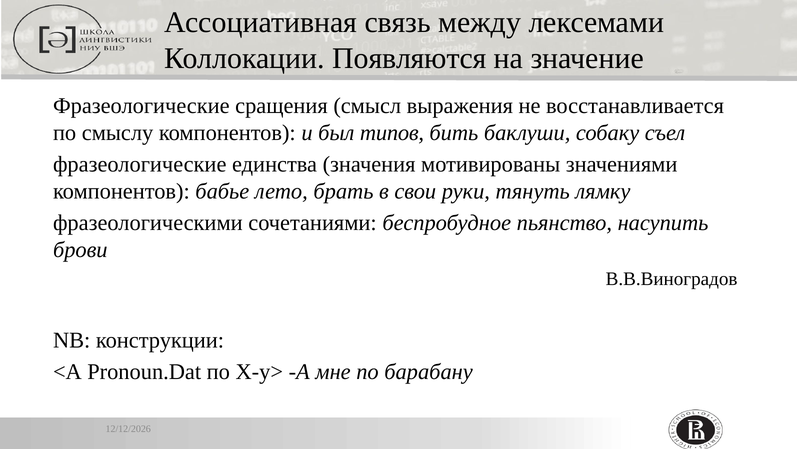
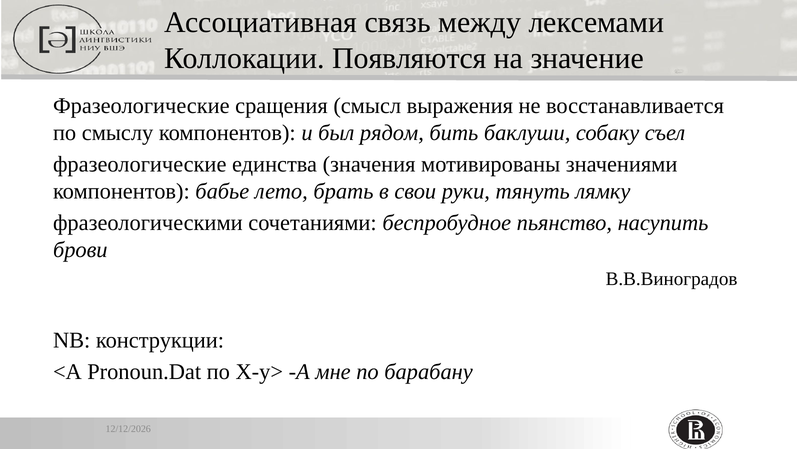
типов: типов -> рядом
